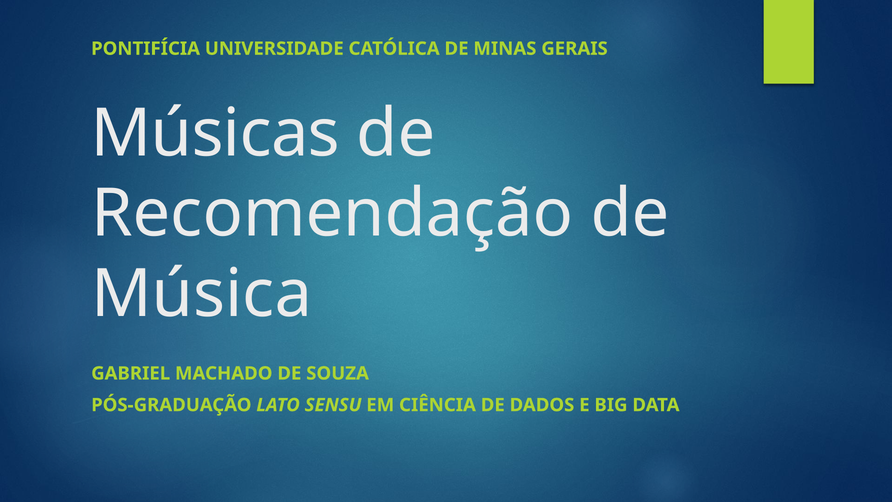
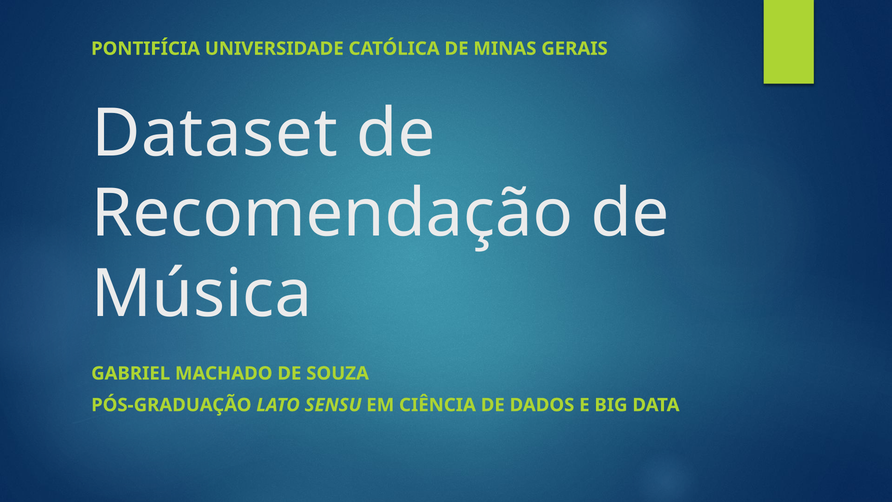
Músicas: Músicas -> Dataset
